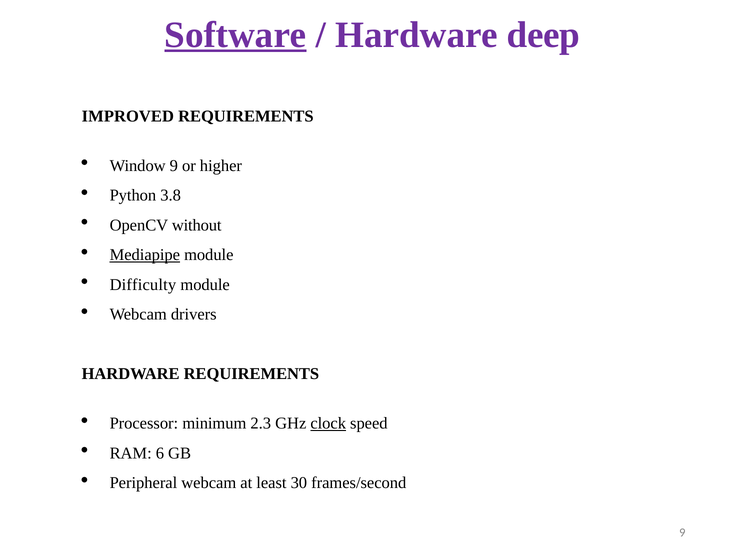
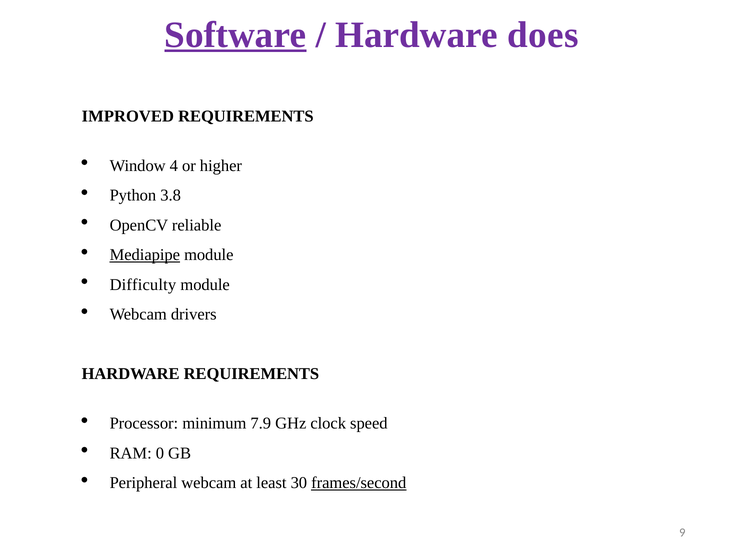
deep: deep -> does
Window 9: 9 -> 4
without: without -> reliable
2.3: 2.3 -> 7.9
clock underline: present -> none
6: 6 -> 0
frames/second underline: none -> present
